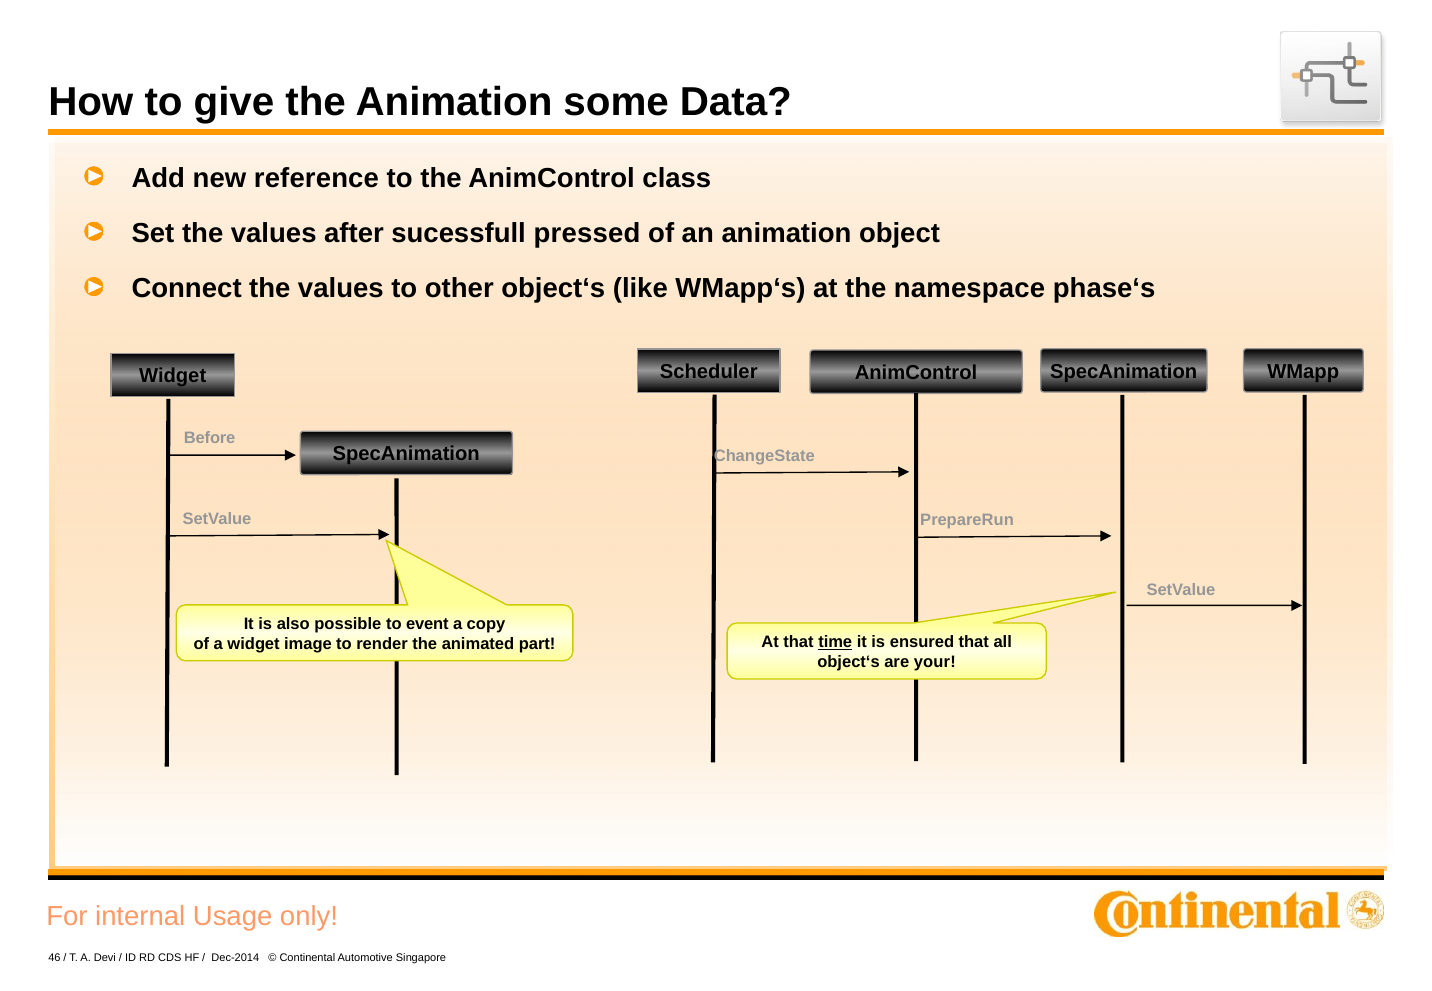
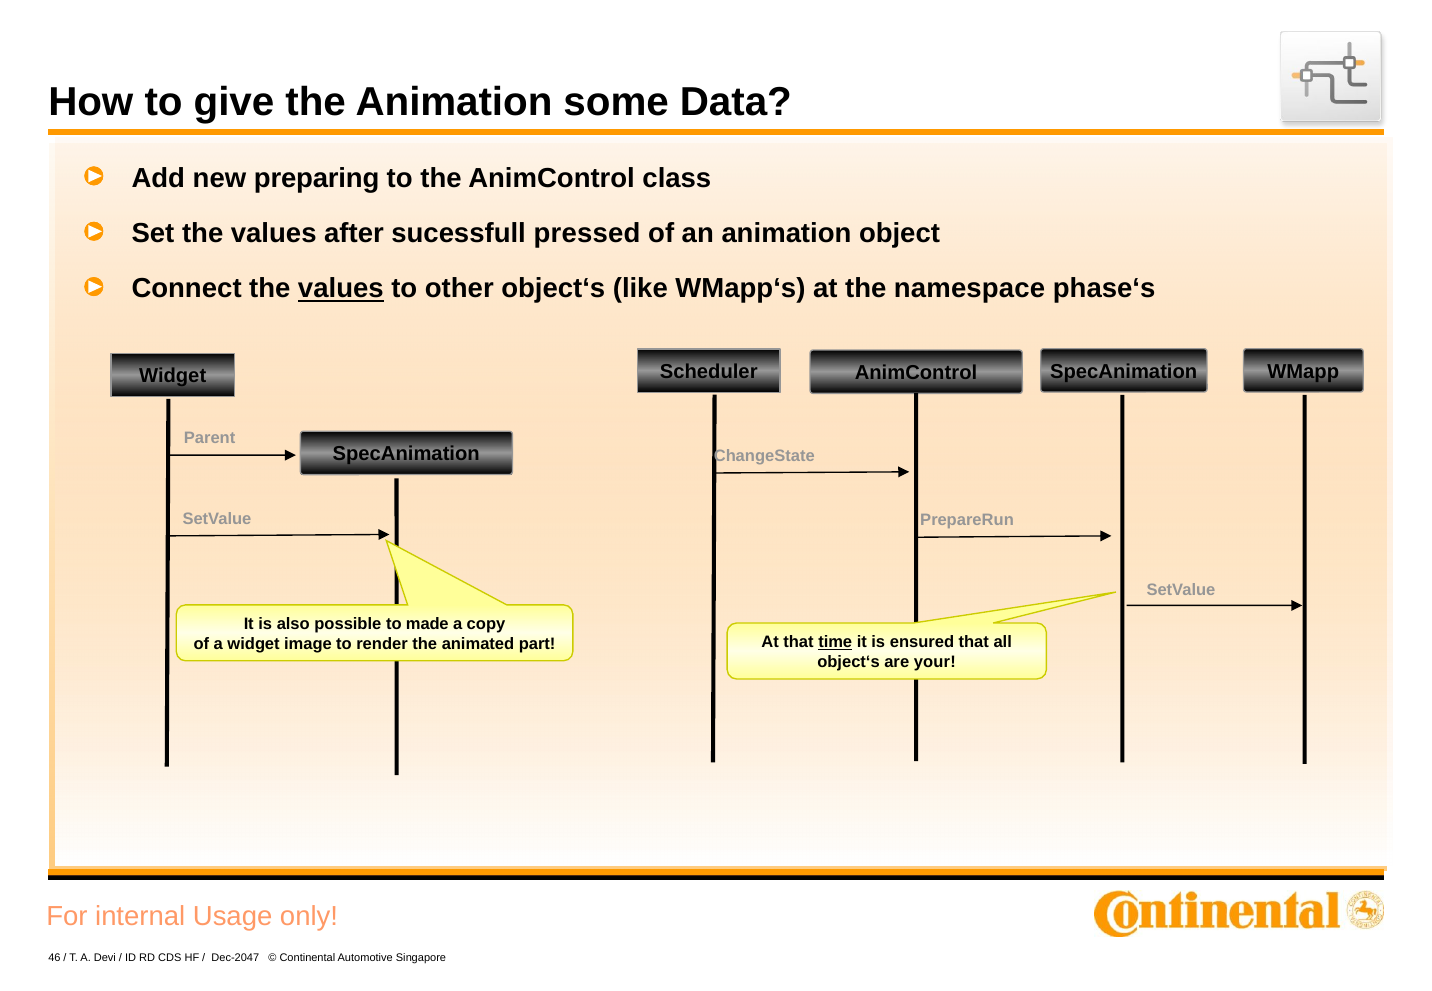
reference: reference -> preparing
values at (341, 289) underline: none -> present
Before: Before -> Parent
event: event -> made
Dec-2014: Dec-2014 -> Dec-2047
